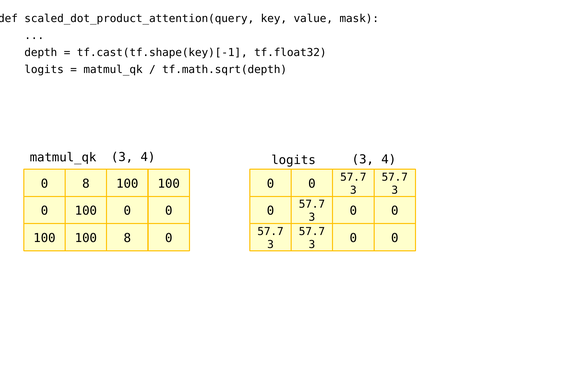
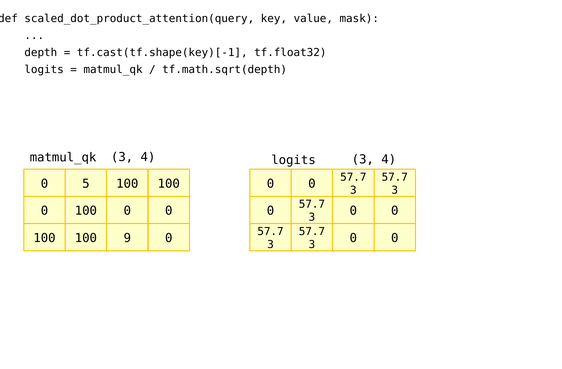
0 8: 8 -> 5
100 8: 8 -> 9
